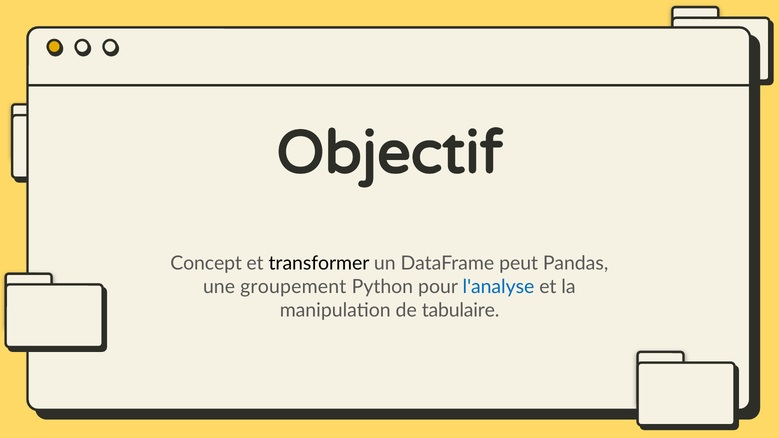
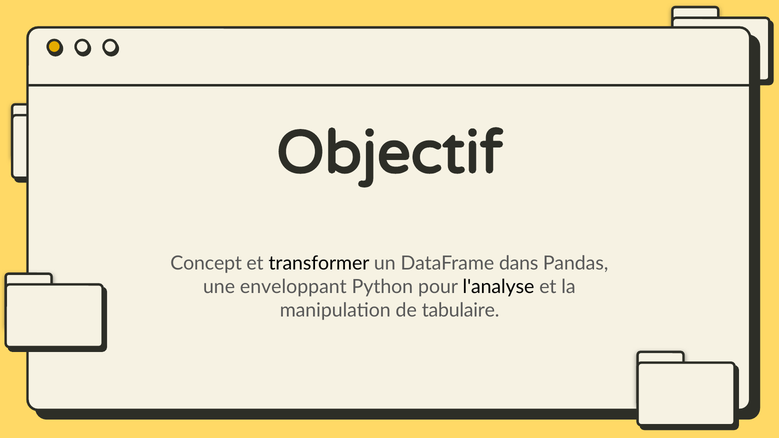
peut: peut -> dans
groupement: groupement -> enveloppant
l'analyse colour: blue -> black
